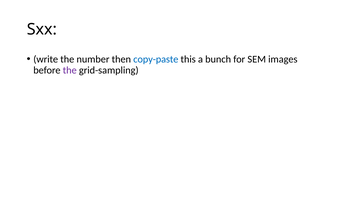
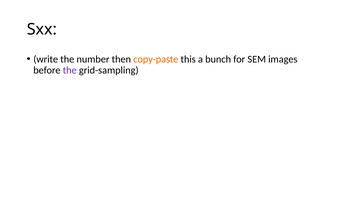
copy-paste colour: blue -> orange
